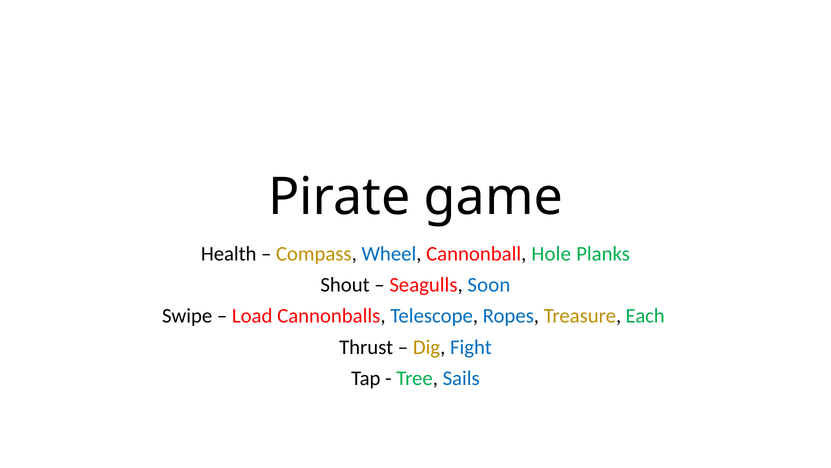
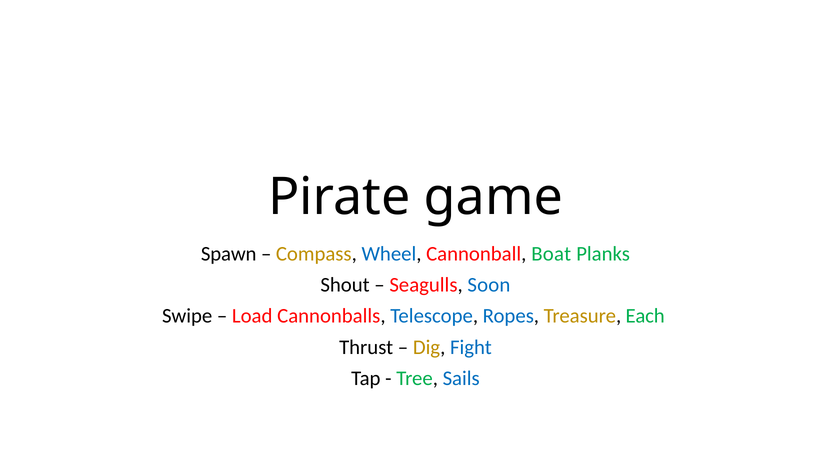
Health: Health -> Spawn
Hole: Hole -> Boat
